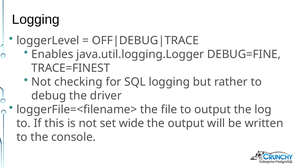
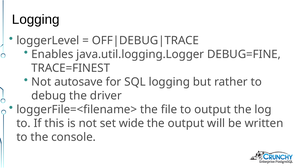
checking: checking -> autosave
